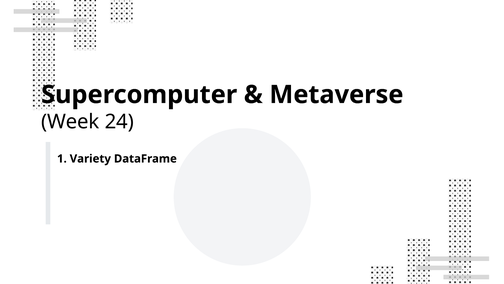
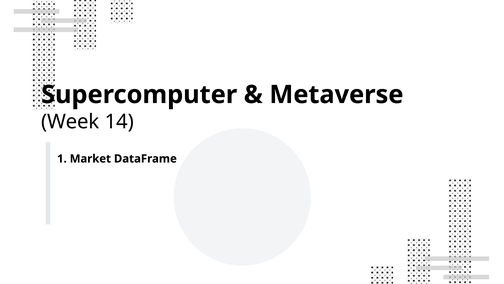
24: 24 -> 14
Variety: Variety -> Market
